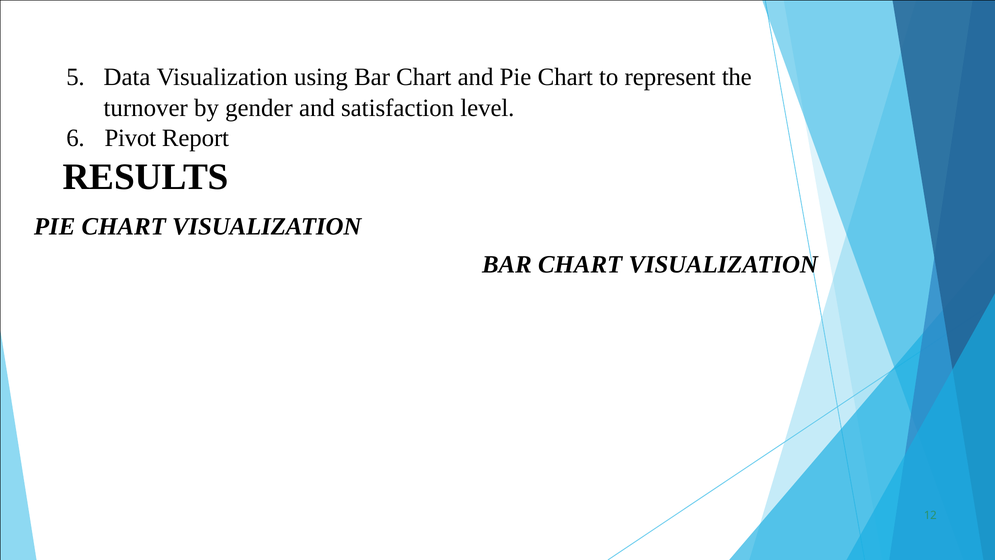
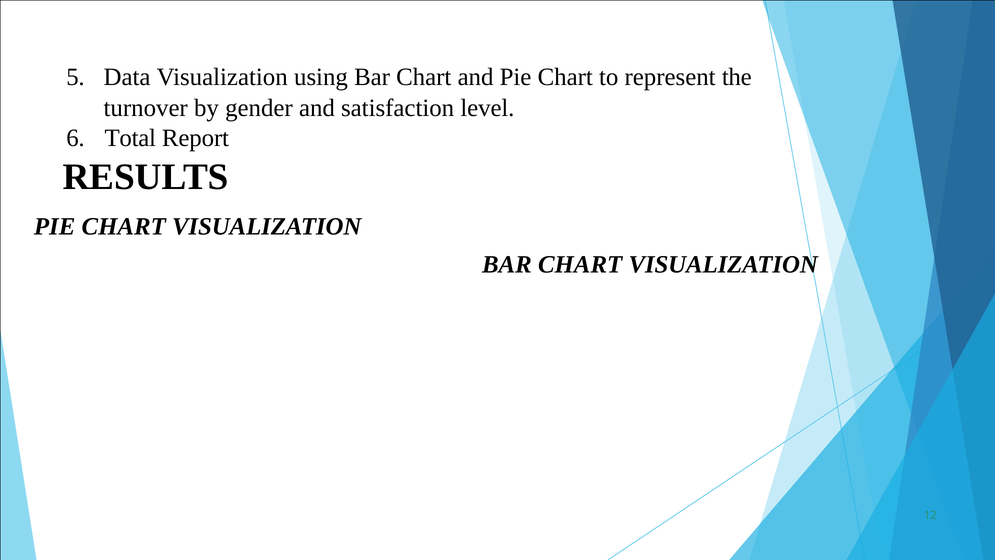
Pivot: Pivot -> Total
